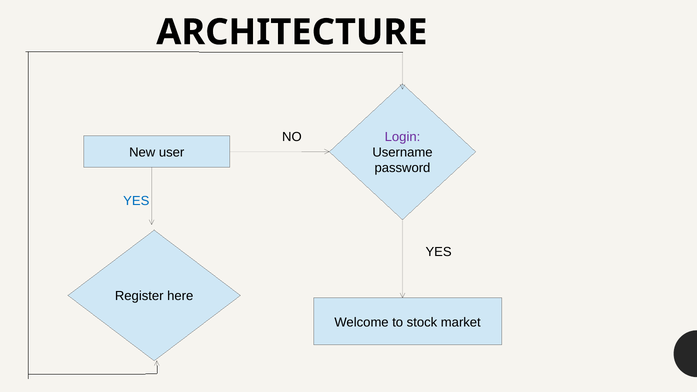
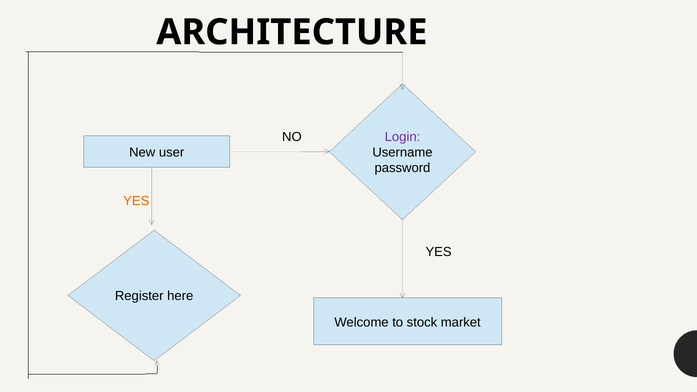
YES at (136, 201) colour: blue -> orange
